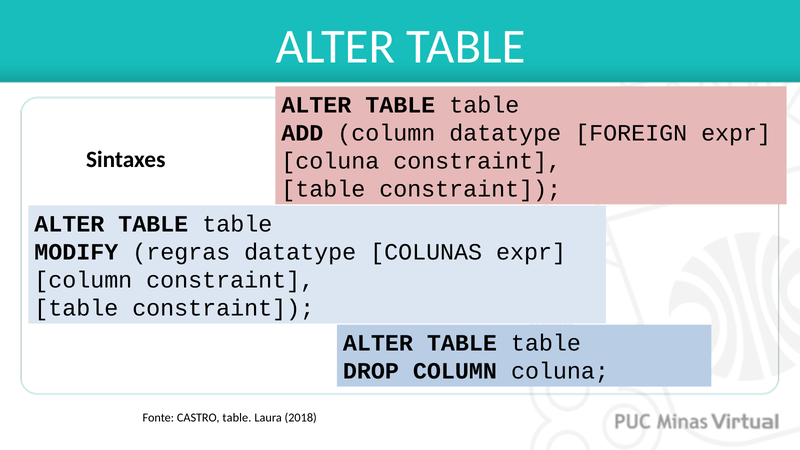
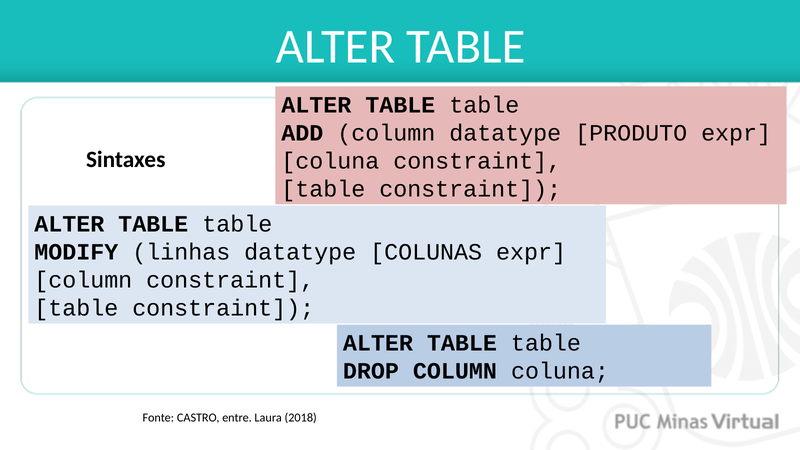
FOREIGN: FOREIGN -> PRODUTO
regras: regras -> linhas
CASTRO table: table -> entre
